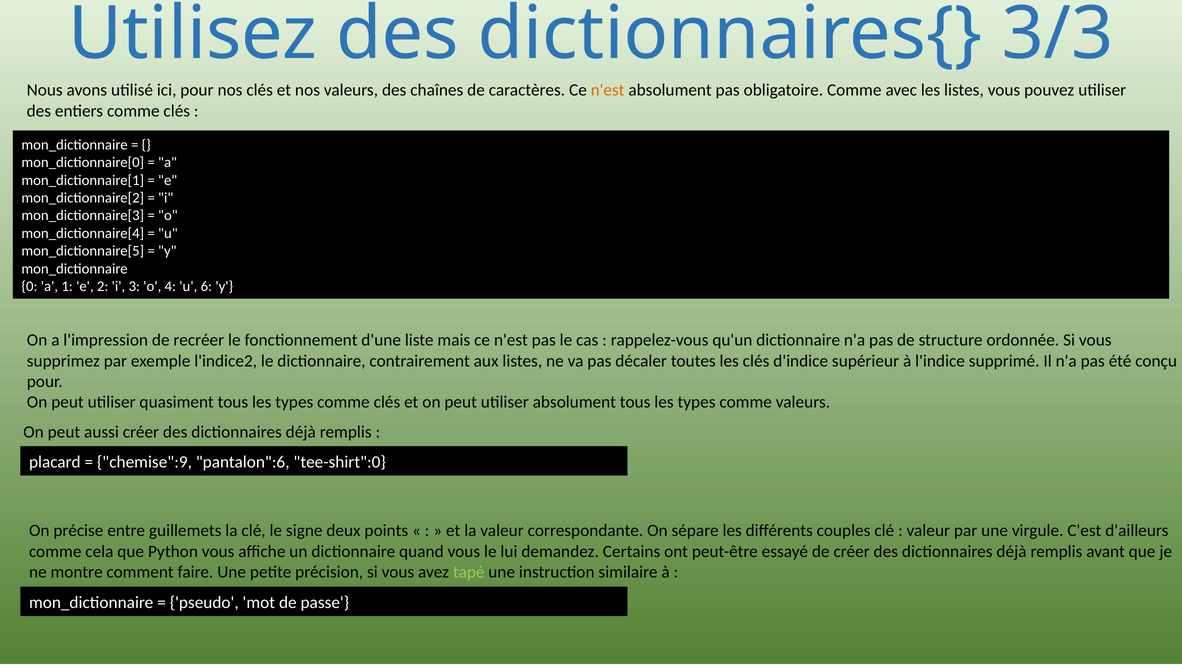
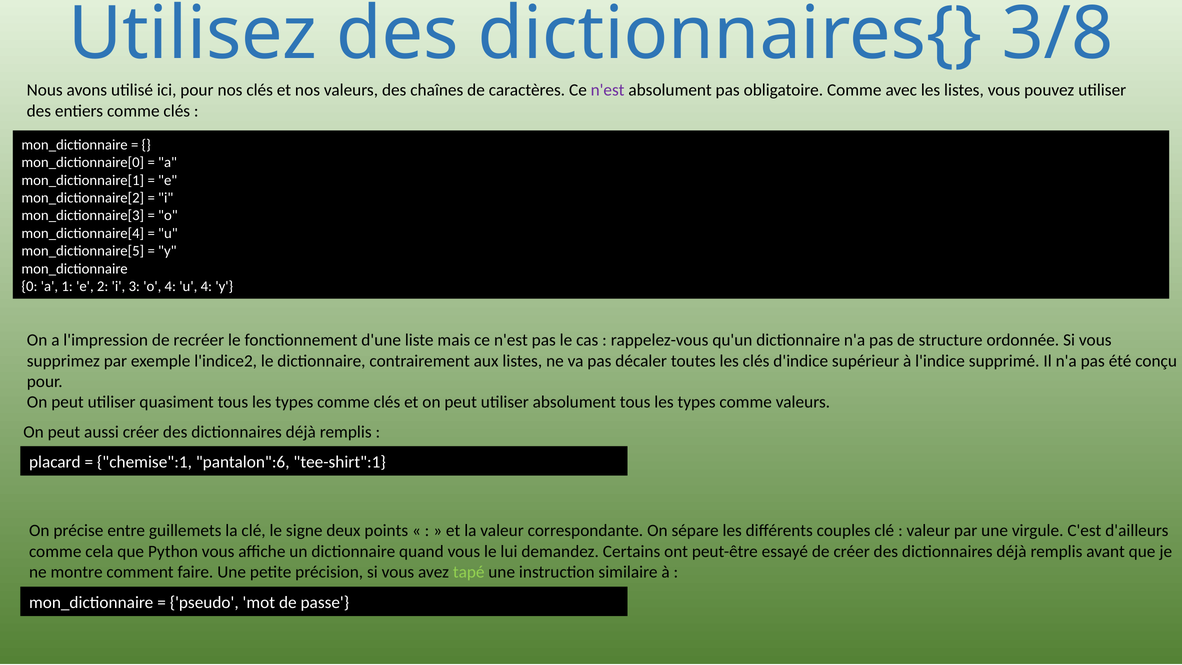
3/3: 3/3 -> 3/8
n'est at (608, 90) colour: orange -> purple
u 6: 6 -> 4
chemise":9: chemise":9 -> chemise":1
tee-shirt":0: tee-shirt":0 -> tee-shirt":1
